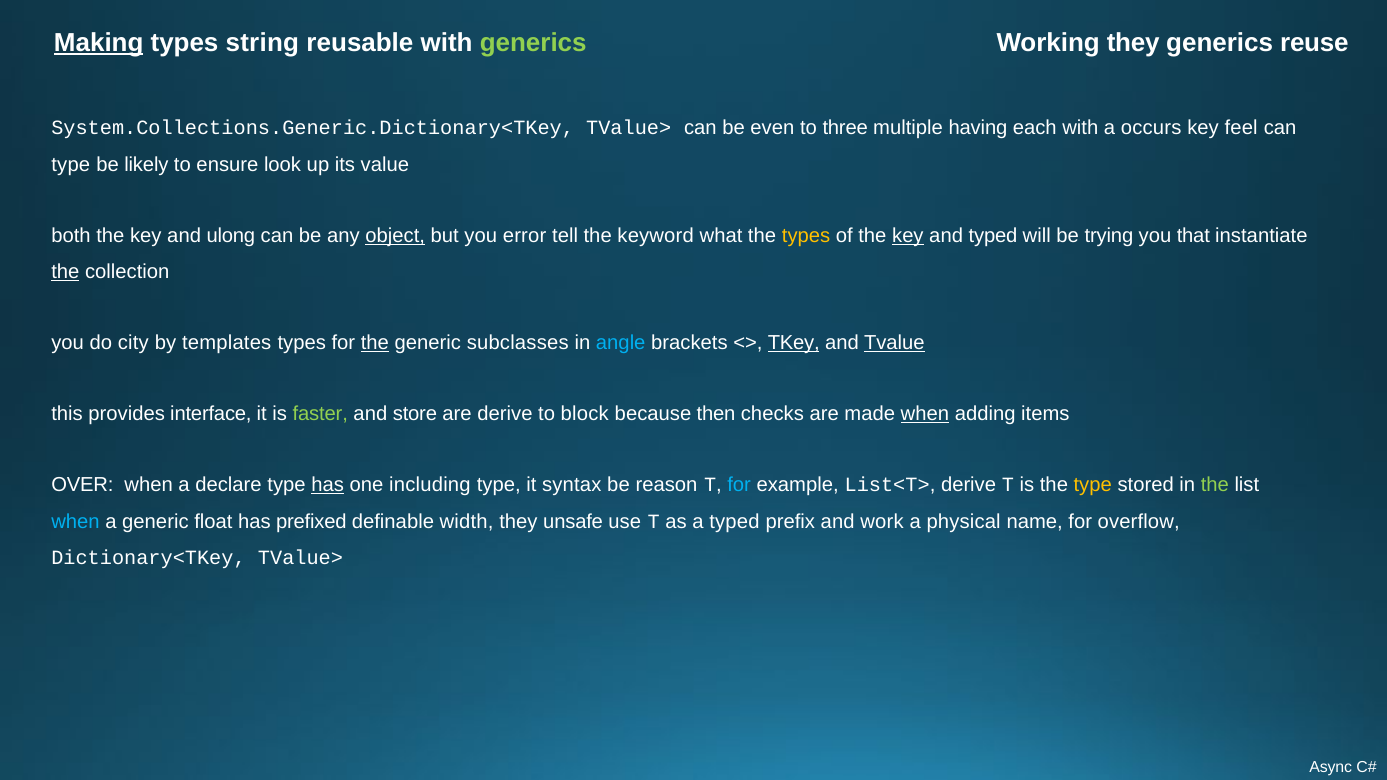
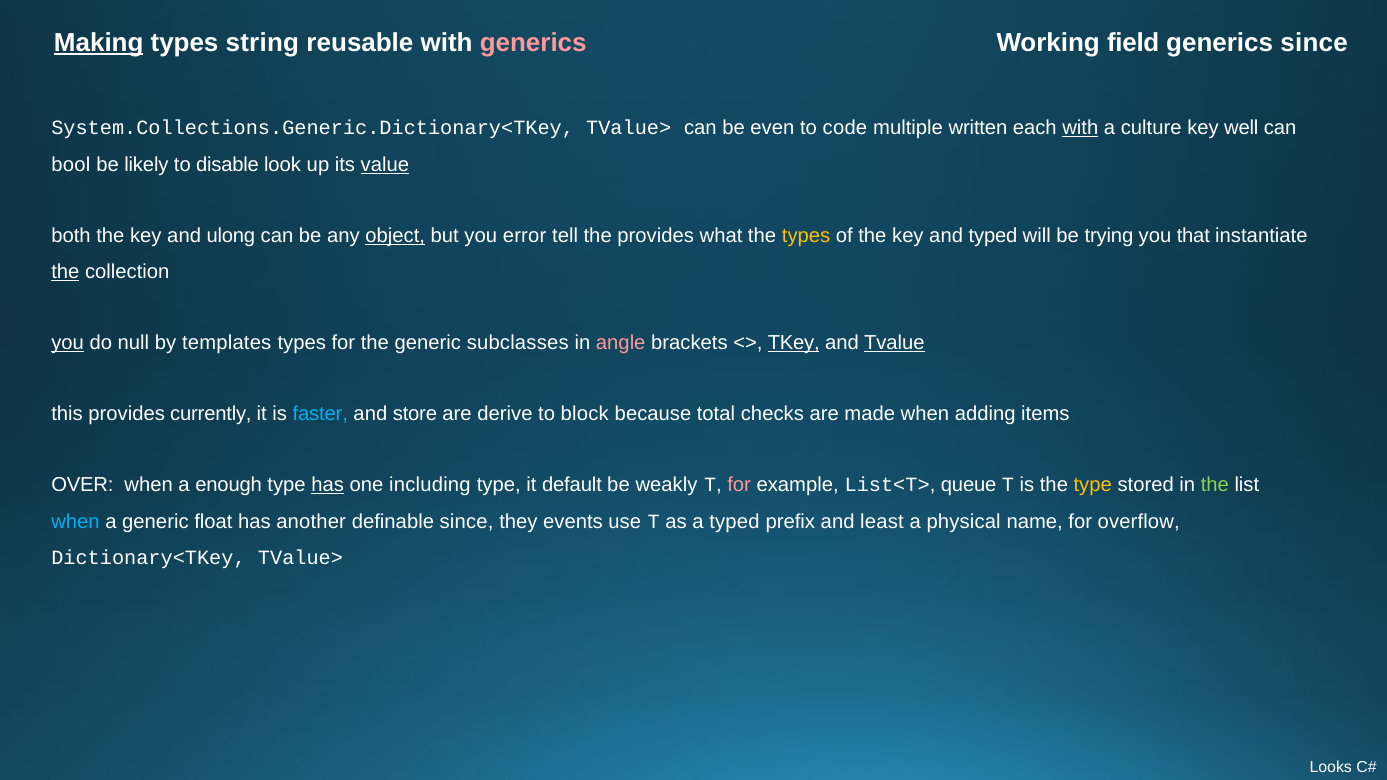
generics at (533, 43) colour: light green -> pink
Working they: they -> field
generics reuse: reuse -> since
three: three -> code
having: having -> written
with at (1080, 128) underline: none -> present
occurs: occurs -> culture
feel: feel -> well
type at (71, 164): type -> bool
ensure: ensure -> disable
value underline: none -> present
the keyword: keyword -> provides
key at (908, 236) underline: present -> none
you at (68, 343) underline: none -> present
city: city -> null
the at (375, 343) underline: present -> none
angle colour: light blue -> pink
interface: interface -> currently
faster colour: light green -> light blue
then: then -> total
when at (925, 414) underline: present -> none
declare: declare -> enough
syntax: syntax -> default
reason: reason -> weakly
for at (739, 485) colour: light blue -> pink
List<T> derive: derive -> queue
prefixed: prefixed -> another
definable width: width -> since
unsafe: unsafe -> events
work: work -> least
Async: Async -> Looks
